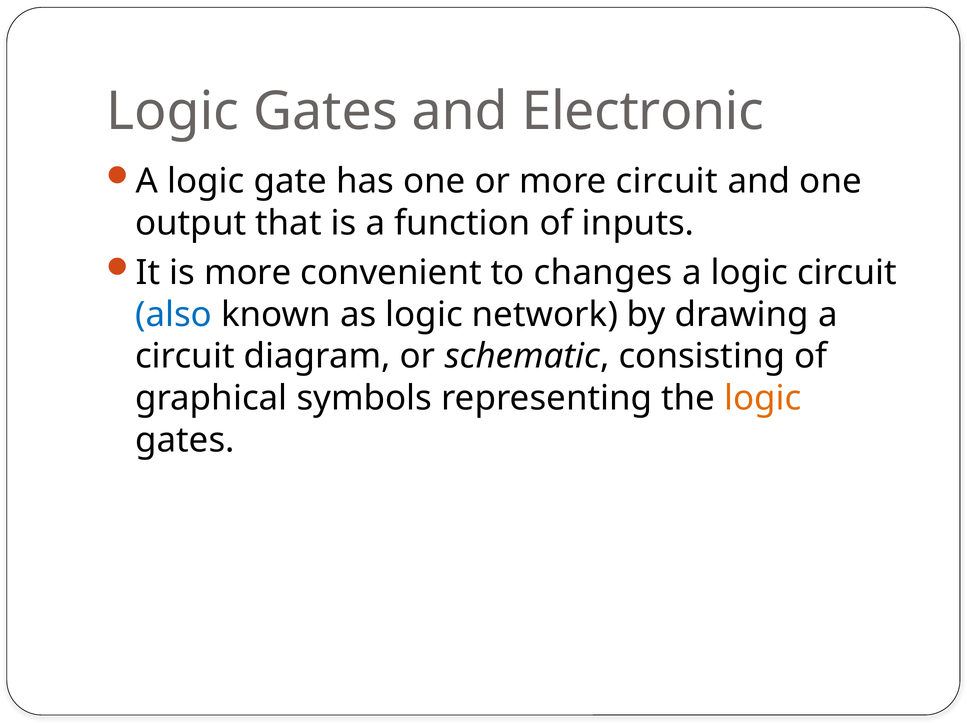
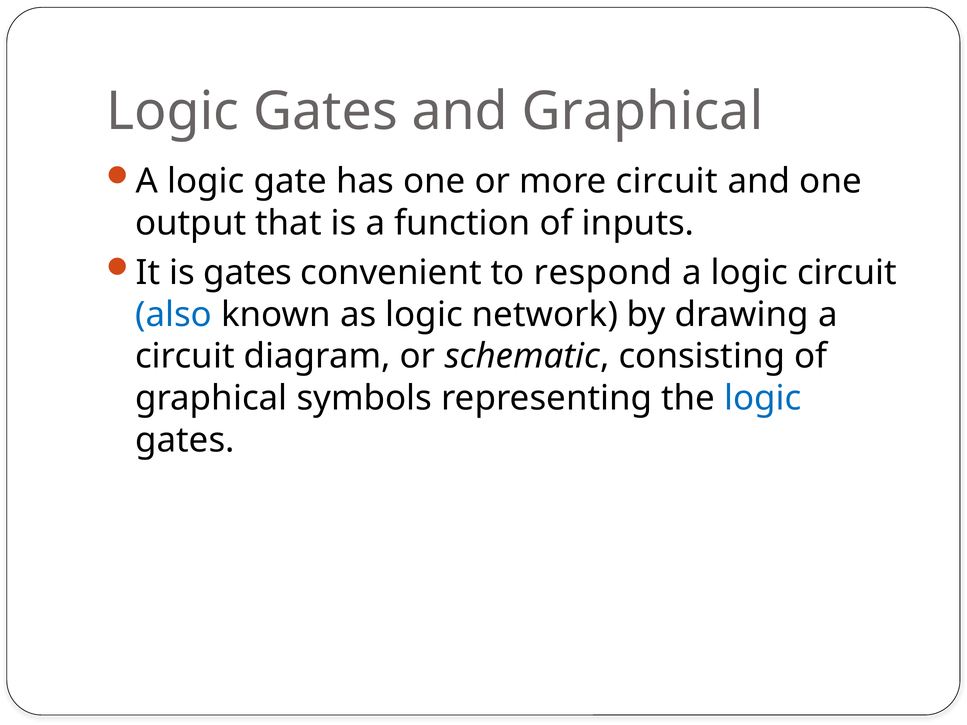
and Electronic: Electronic -> Graphical
is more: more -> gates
changes: changes -> respond
logic at (763, 398) colour: orange -> blue
